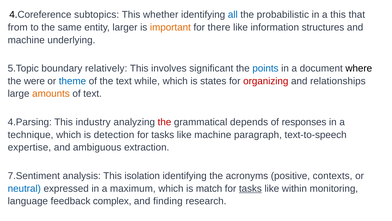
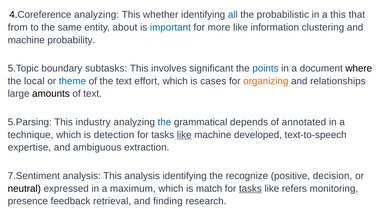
4.Coreference subtopics: subtopics -> analyzing
larger: larger -> about
important colour: orange -> blue
there: there -> more
structures: structures -> clustering
underlying: underlying -> probability
relatively: relatively -> subtasks
were: were -> local
while: while -> effort
states: states -> cases
organizing colour: red -> orange
amounts colour: orange -> black
4.Parsing: 4.Parsing -> 5.Parsing
the at (164, 122) colour: red -> blue
responses: responses -> annotated
like at (184, 135) underline: none -> present
paragraph: paragraph -> developed
This isolation: isolation -> analysis
acronyms: acronyms -> recognize
contexts: contexts -> decision
neutral colour: blue -> black
within: within -> refers
language: language -> presence
complex: complex -> retrieval
